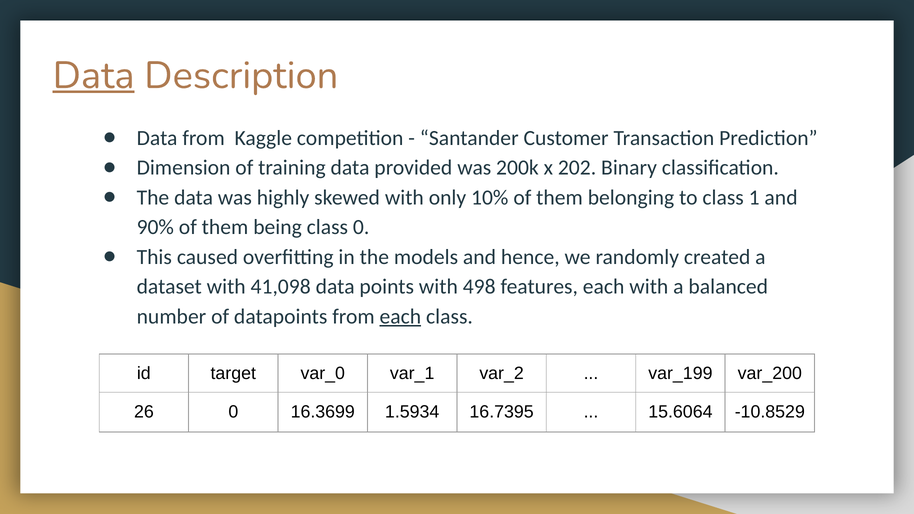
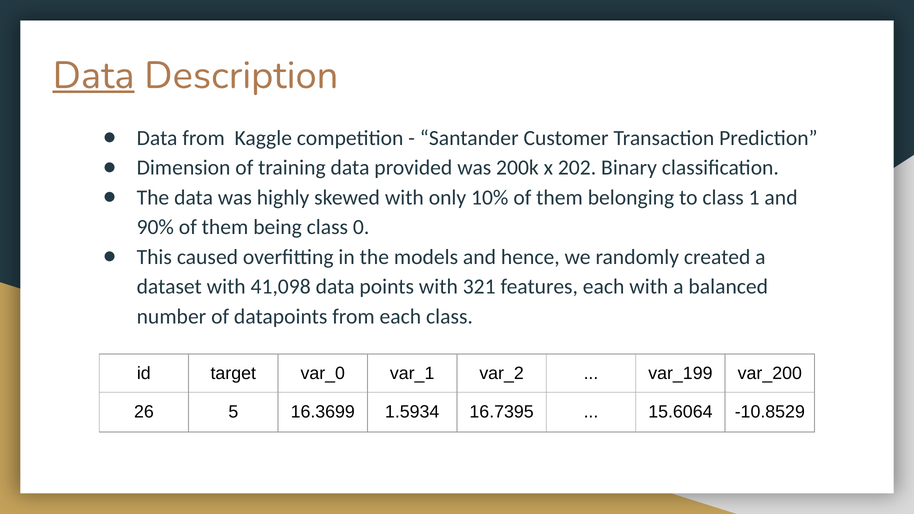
498: 498 -> 321
each at (400, 317) underline: present -> none
26 0: 0 -> 5
